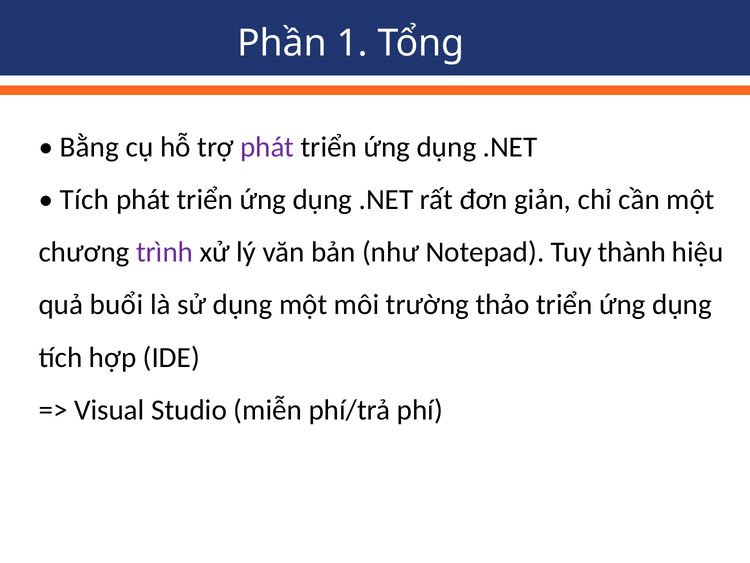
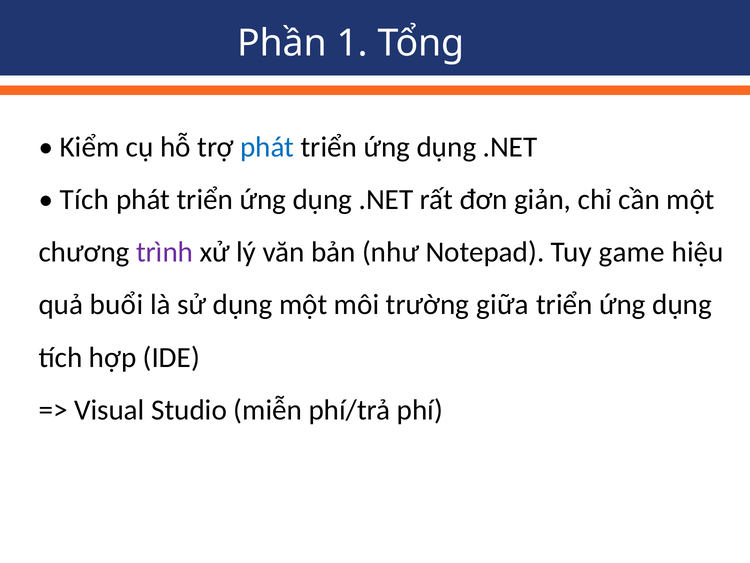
Bằng: Bằng -> Kiểm
phát at (267, 147) colour: purple -> blue
thành: thành -> game
thảo: thảo -> giữa
